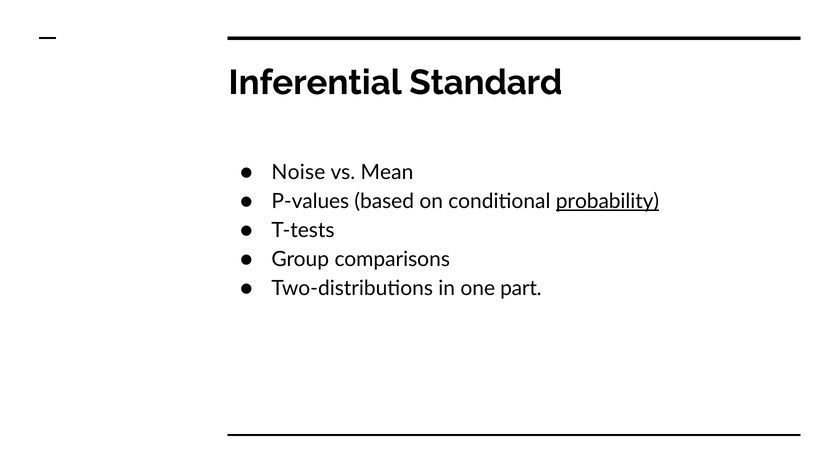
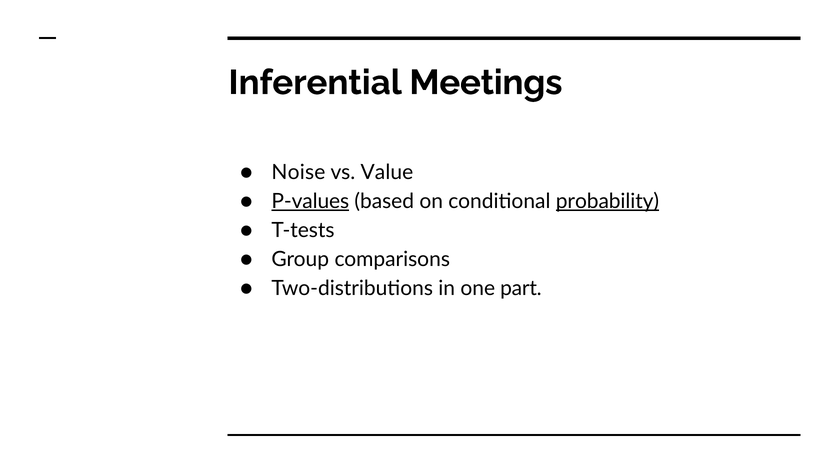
Standard: Standard -> Meetings
Mean: Mean -> Value
P-values underline: none -> present
